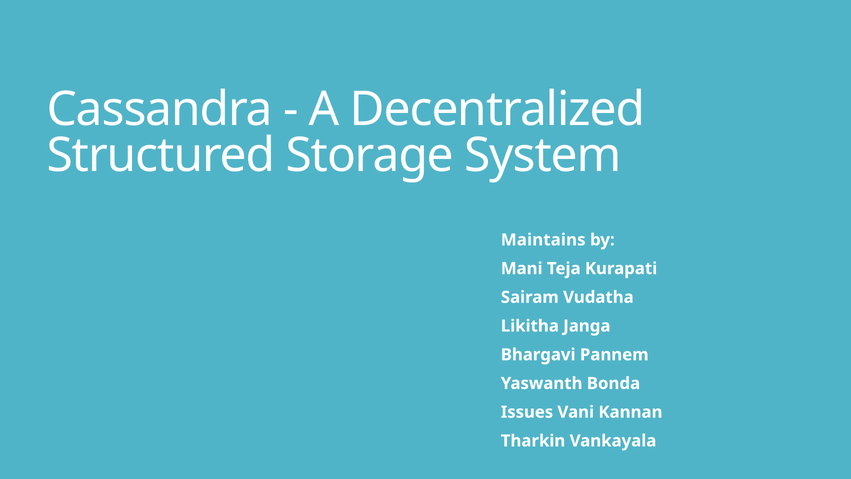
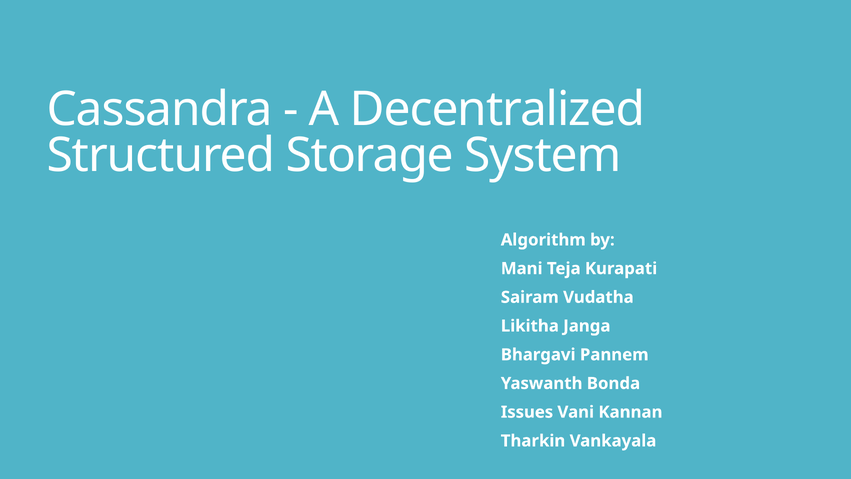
Maintains: Maintains -> Algorithm
